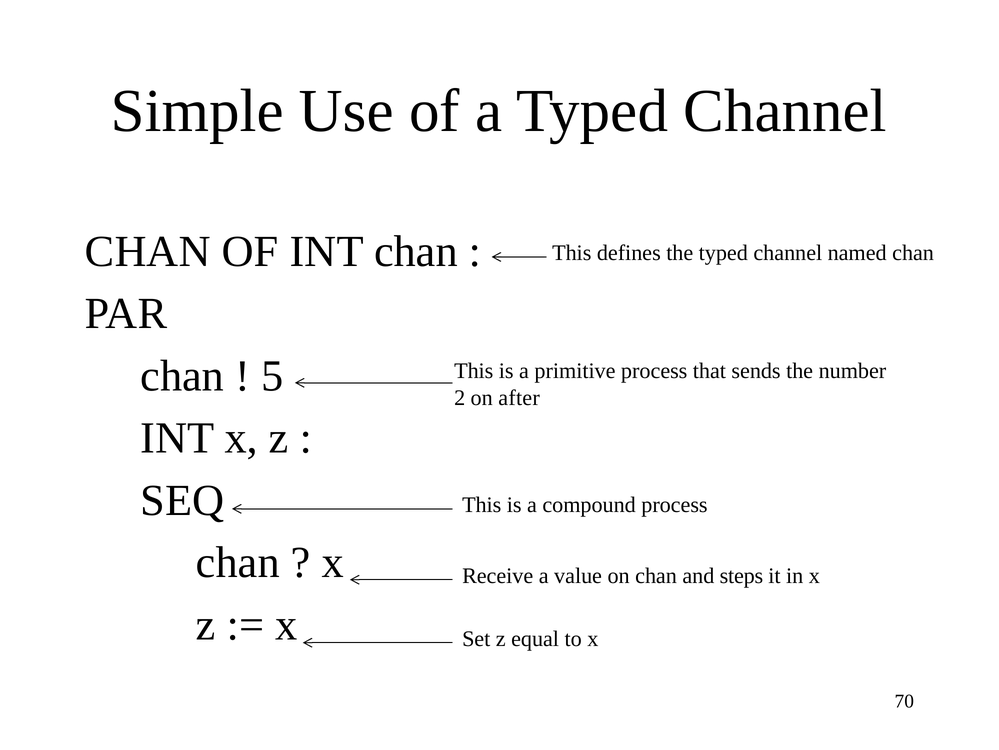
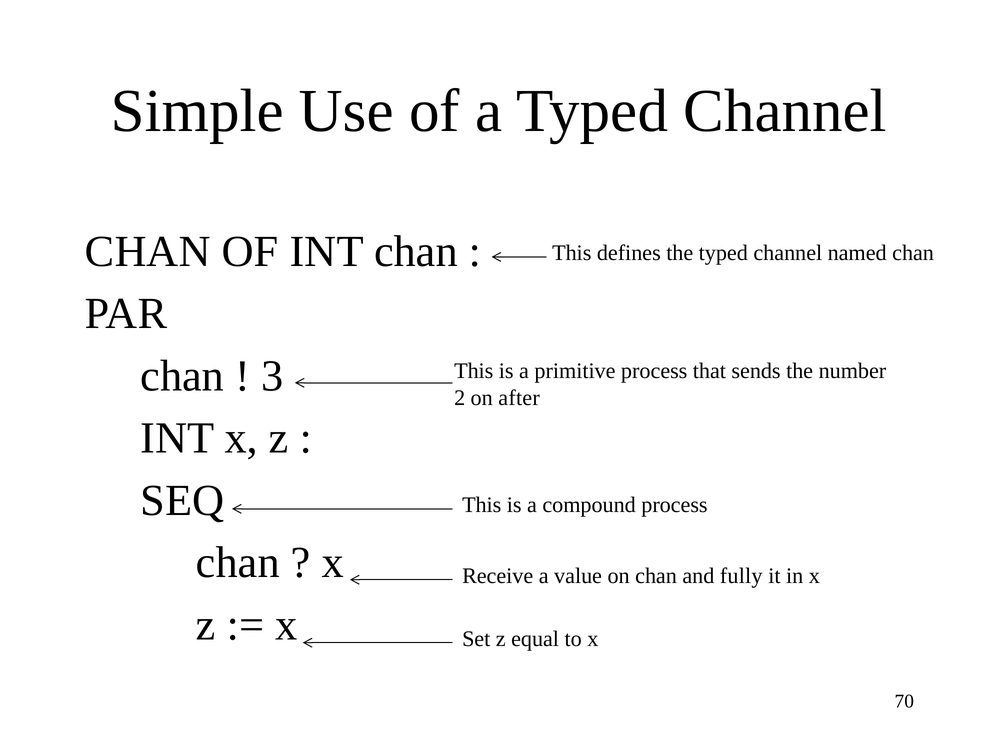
5: 5 -> 3
steps: steps -> fully
